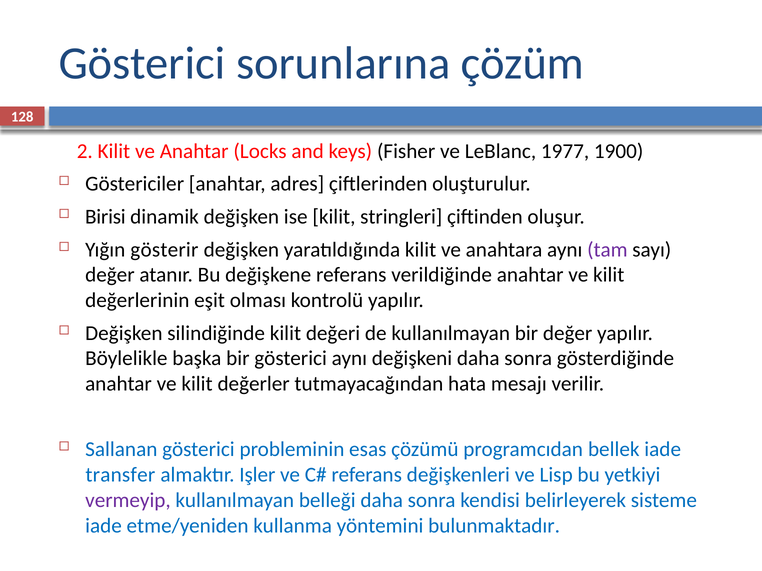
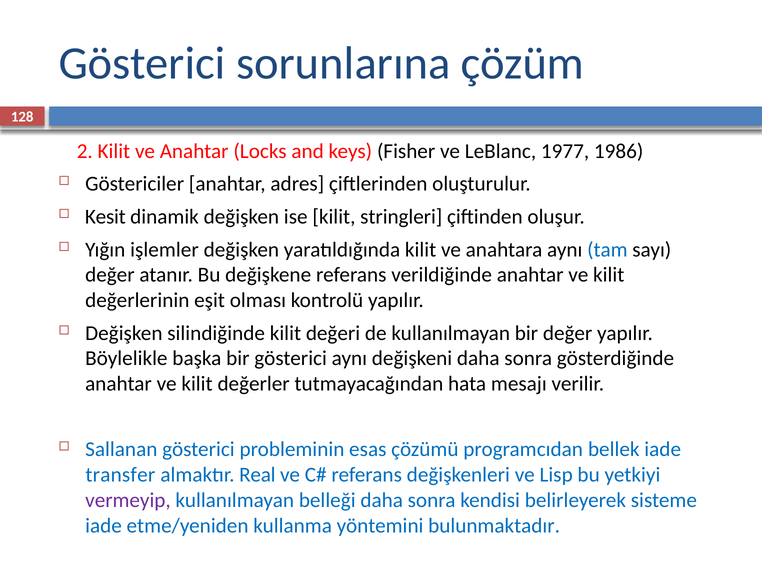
1900: 1900 -> 1986
Birisi: Birisi -> Kesit
gösterir: gösterir -> işlemler
tam colour: purple -> blue
Işler: Işler -> Real
